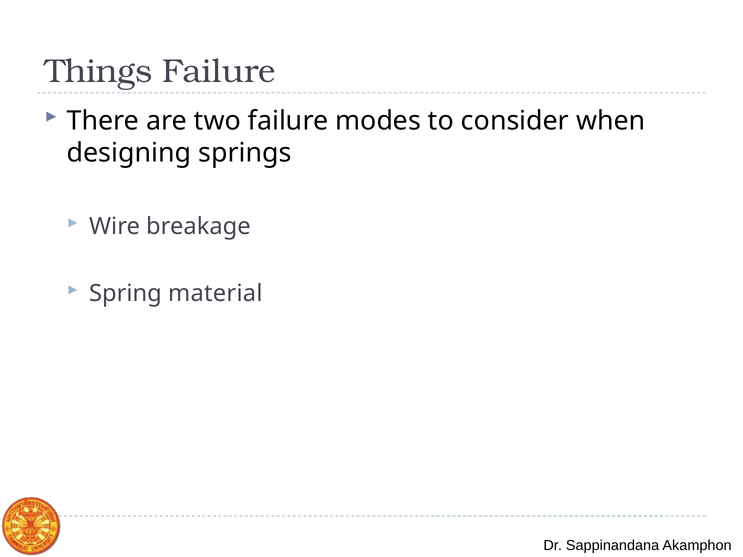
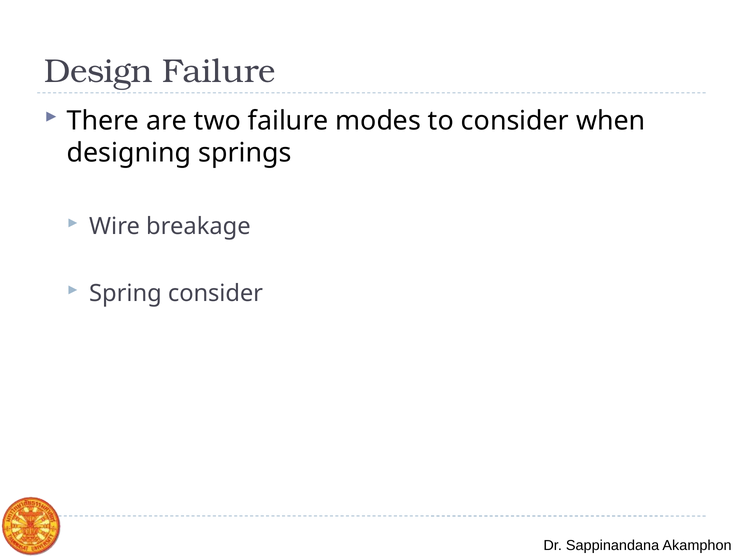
Things: Things -> Design
Spring material: material -> consider
